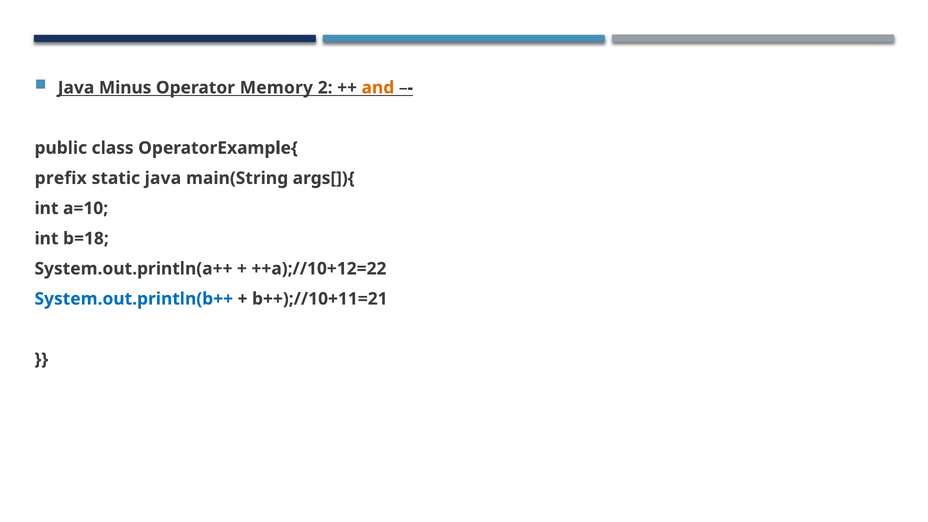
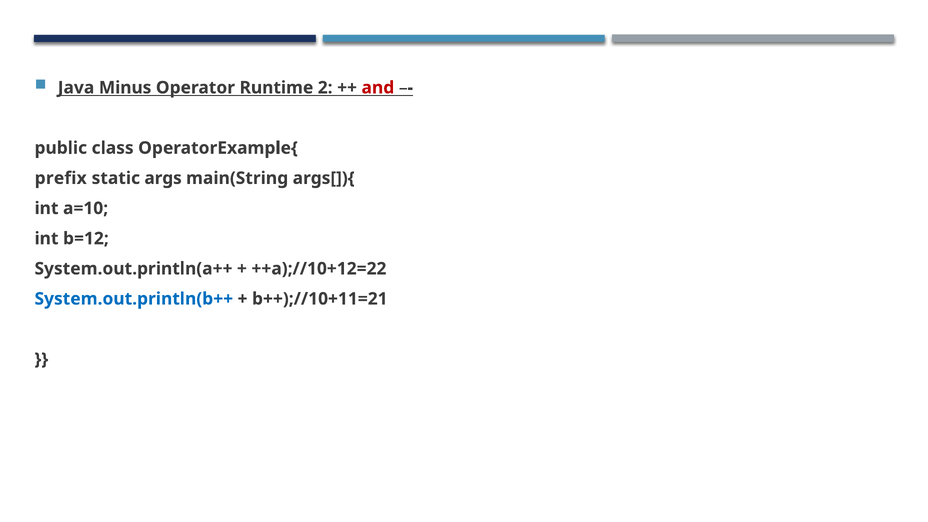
Memory: Memory -> Runtime
and colour: orange -> red
static java: java -> args
b=18: b=18 -> b=12
